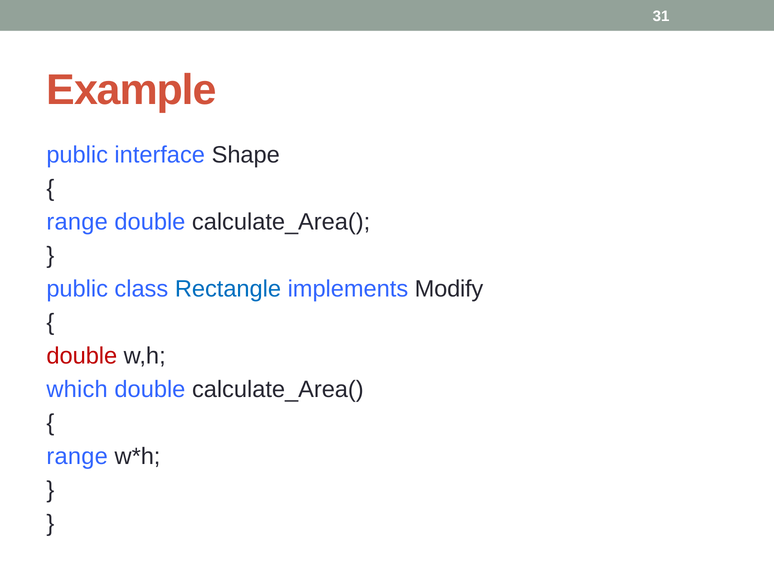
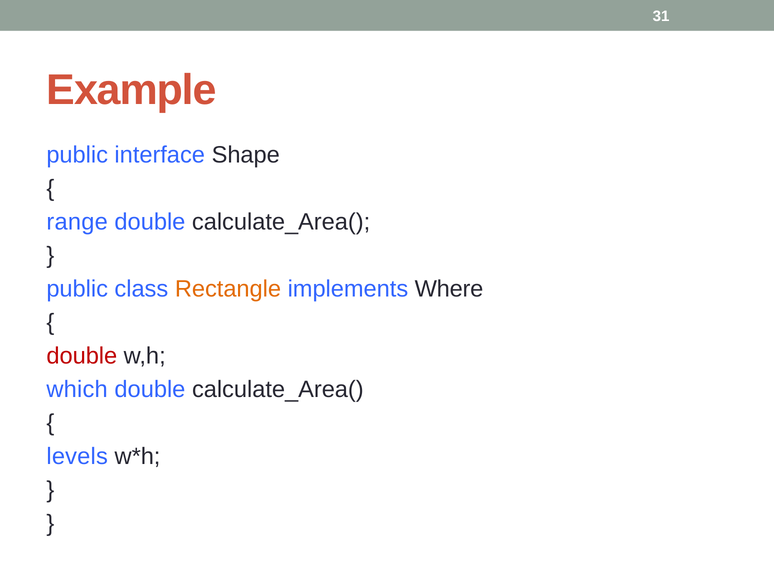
Rectangle colour: blue -> orange
Modify: Modify -> Where
range at (77, 457): range -> levels
